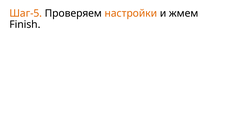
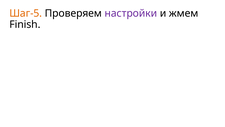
настройки colour: orange -> purple
